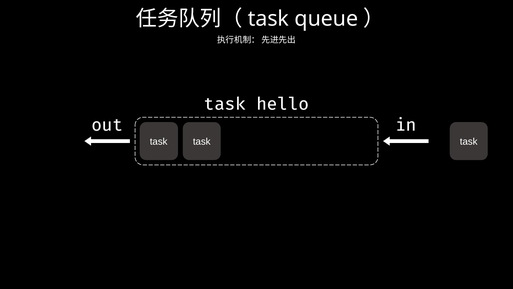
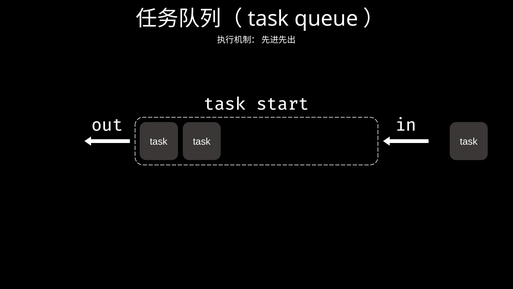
hello: hello -> start
